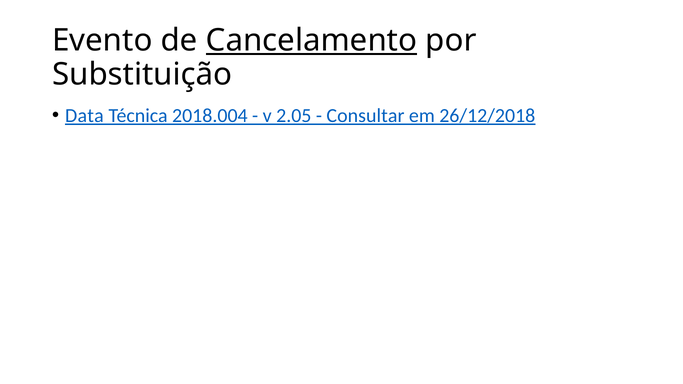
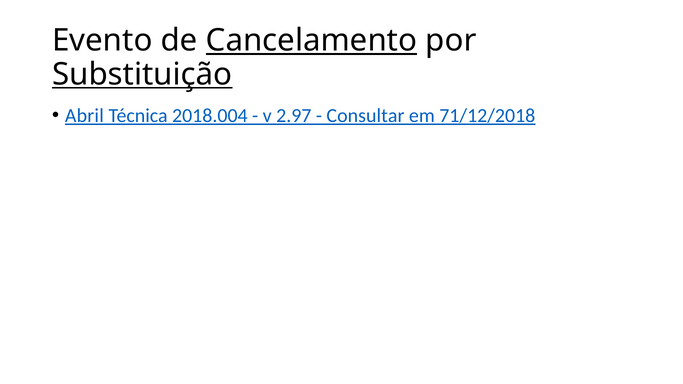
Substituição underline: none -> present
Data: Data -> Abril
2.05: 2.05 -> 2.97
26/12/2018: 26/12/2018 -> 71/12/2018
